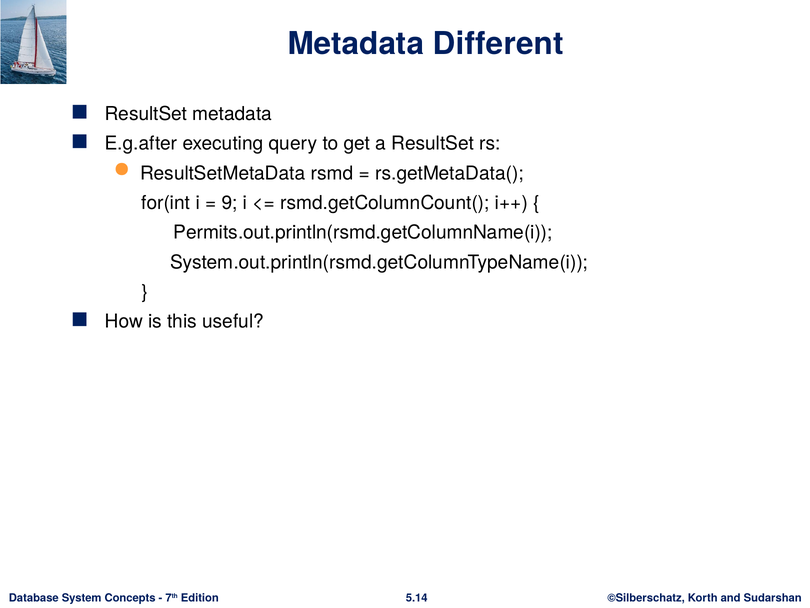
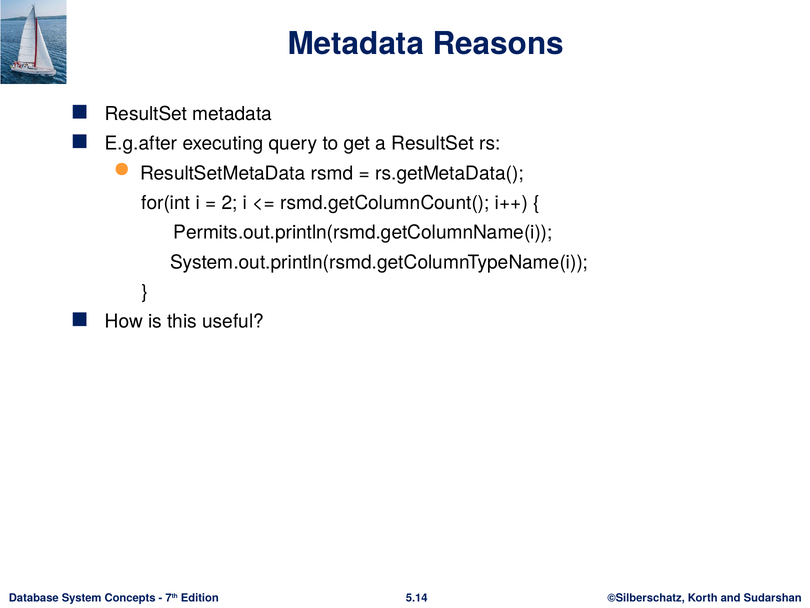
Different: Different -> Reasons
9: 9 -> 2
